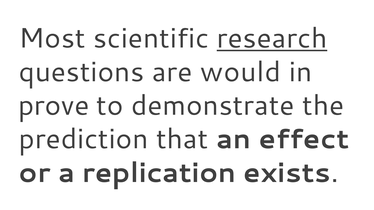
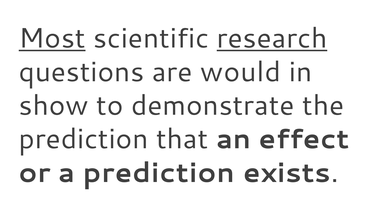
Most underline: none -> present
prove: prove -> show
a replication: replication -> prediction
